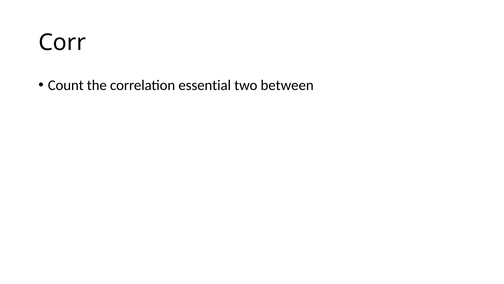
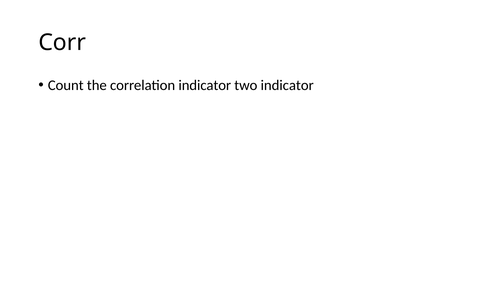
correlation essential: essential -> indicator
two between: between -> indicator
